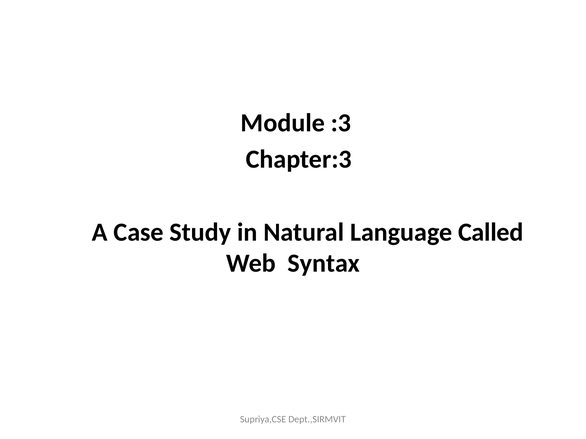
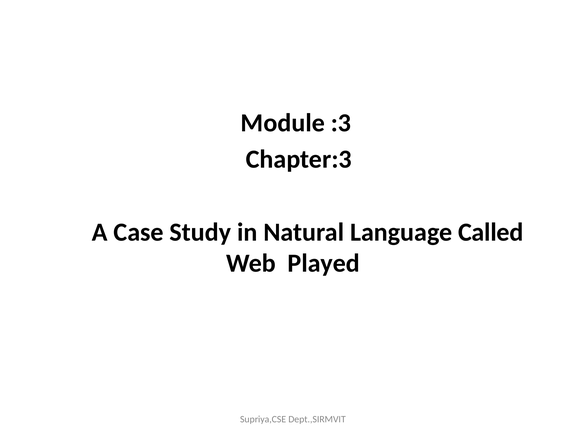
Syntax: Syntax -> Played
